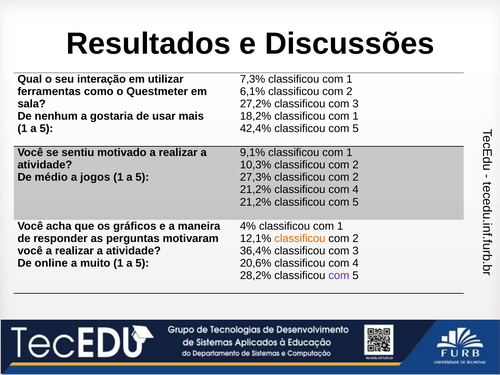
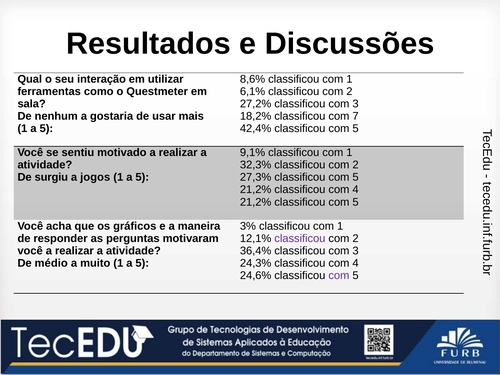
7,3%: 7,3% -> 8,6%
18,2% classificou com 1: 1 -> 7
10,3%: 10,3% -> 32,3%
médio: médio -> surgiu
27,3% classificou com 2: 2 -> 5
4%: 4% -> 3%
classificou at (300, 238) colour: orange -> purple
online: online -> médio
20,6%: 20,6% -> 24,3%
28,2%: 28,2% -> 24,6%
